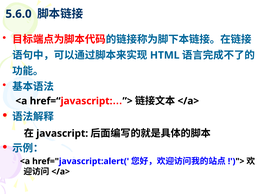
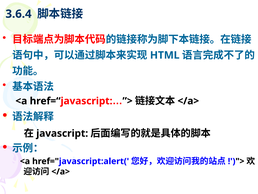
5.6.0: 5.6.0 -> 3.6.4
